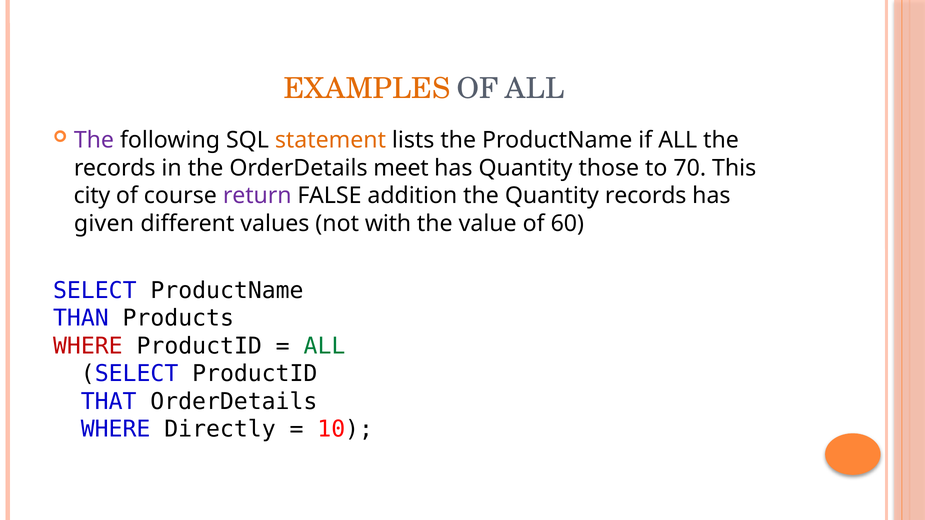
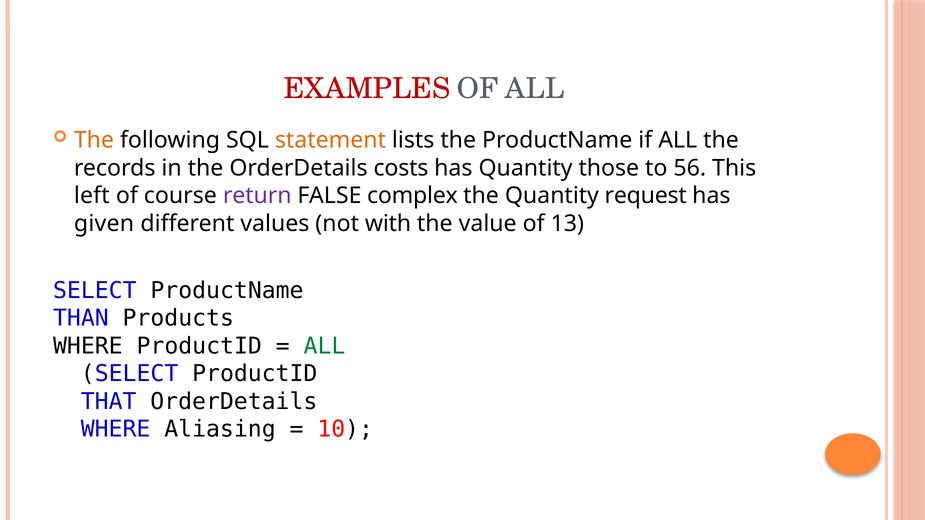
EXAMPLES colour: orange -> red
The at (94, 140) colour: purple -> orange
meet: meet -> costs
70: 70 -> 56
city: city -> left
addition: addition -> complex
Quantity records: records -> request
60: 60 -> 13
WHERE at (88, 346) colour: red -> black
Directly: Directly -> Aliasing
